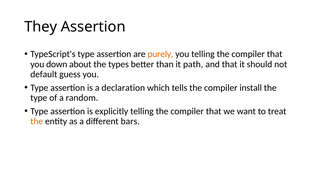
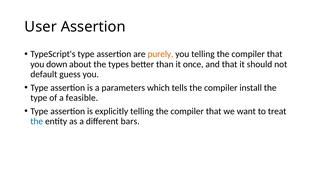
They: They -> User
path: path -> once
declaration: declaration -> parameters
random: random -> feasible
the at (37, 121) colour: orange -> blue
